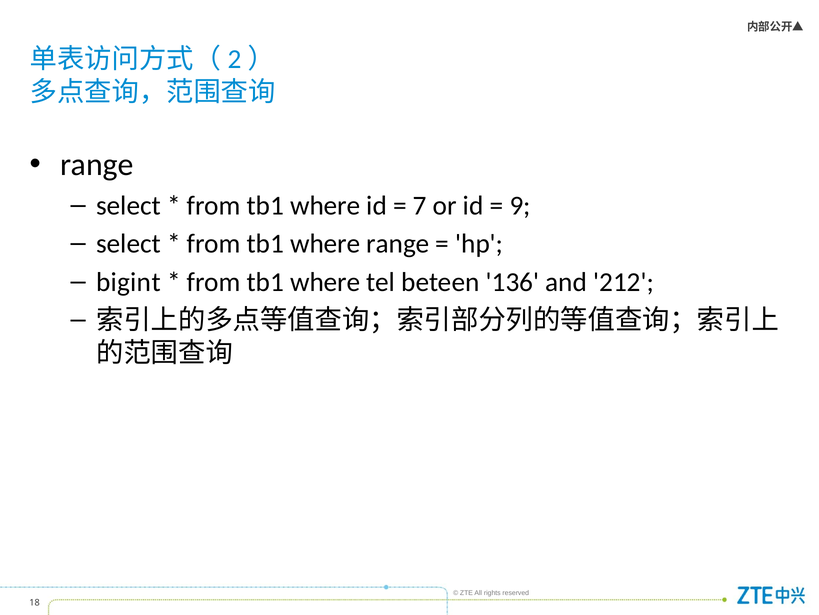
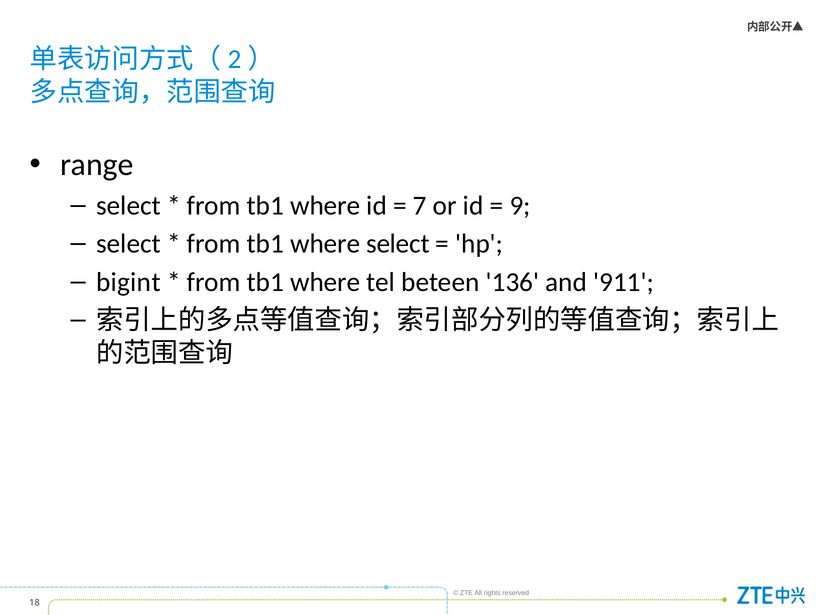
where range: range -> select
212: 212 -> 911
